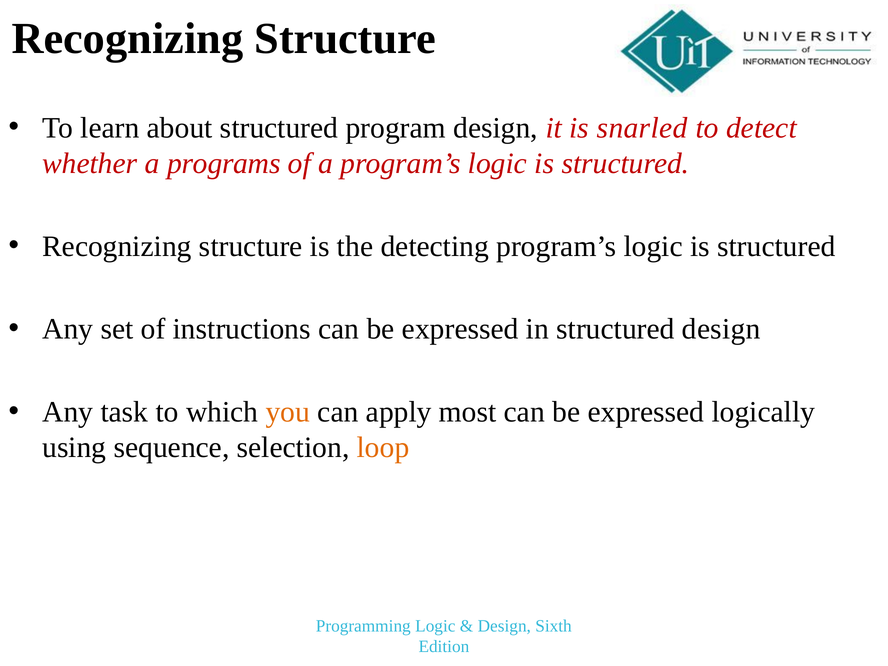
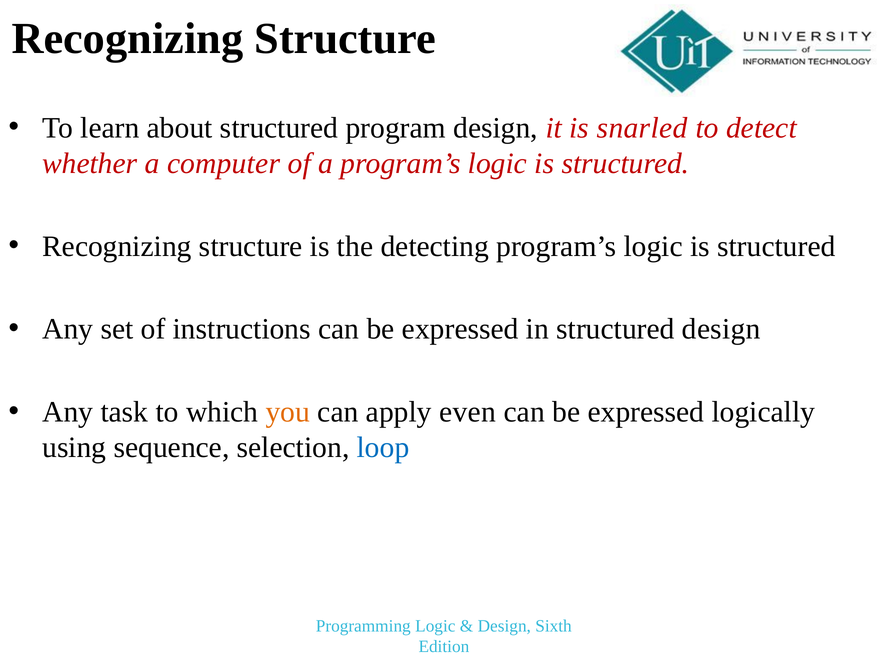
programs: programs -> computer
most: most -> even
loop colour: orange -> blue
